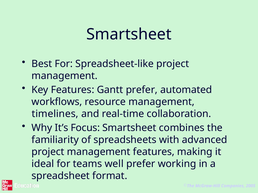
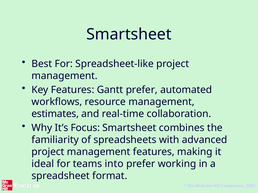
timelines: timelines -> estimates
well: well -> into
